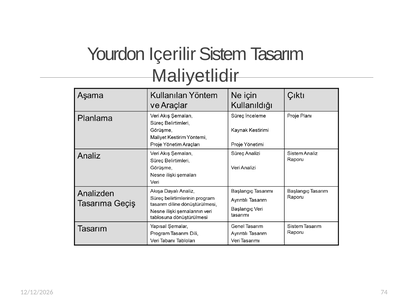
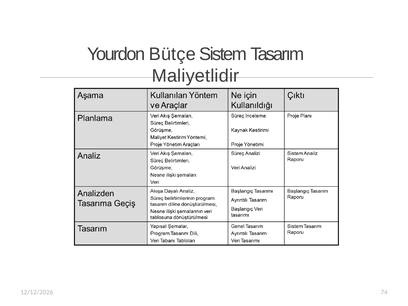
Içerilir: Içerilir -> Bütçe
